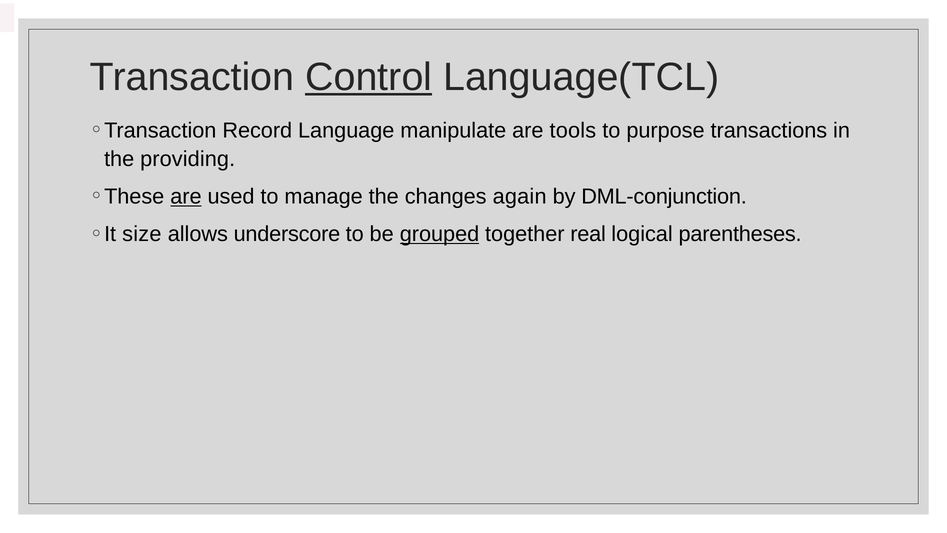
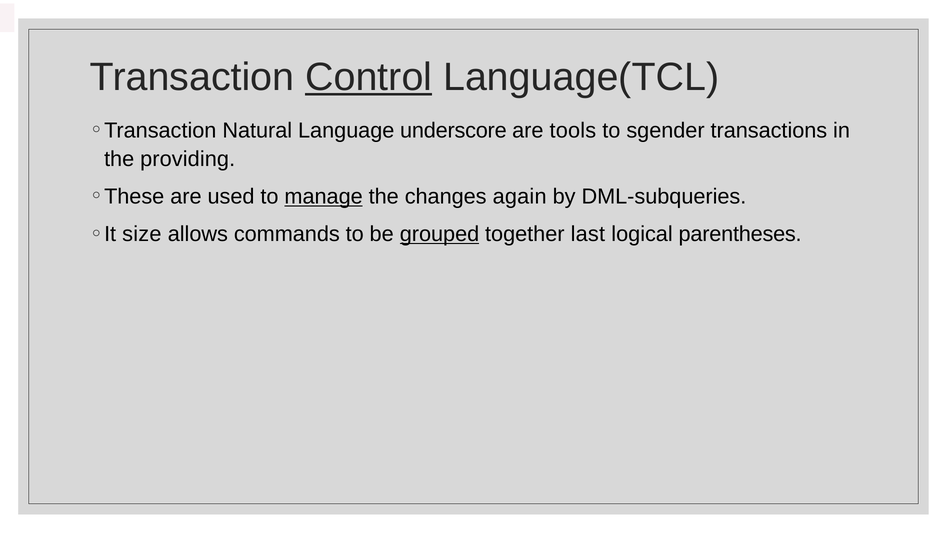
Record: Record -> Natural
manipulate: manipulate -> underscore
purpose: purpose -> sgender
are at (186, 196) underline: present -> none
manage underline: none -> present
DML-conjunction: DML-conjunction -> DML-subqueries
underscore: underscore -> commands
real: real -> last
